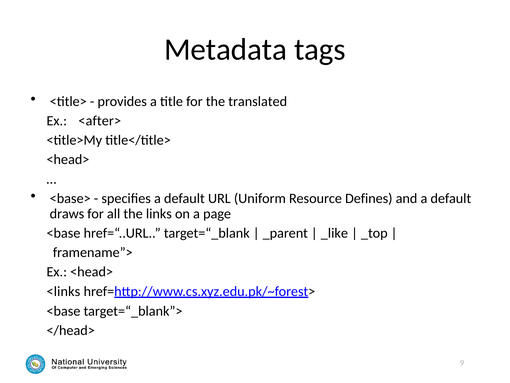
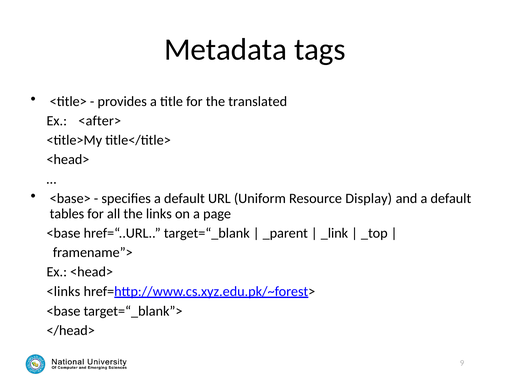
Defines: Defines -> Display
draws: draws -> tables
_like: _like -> _link
